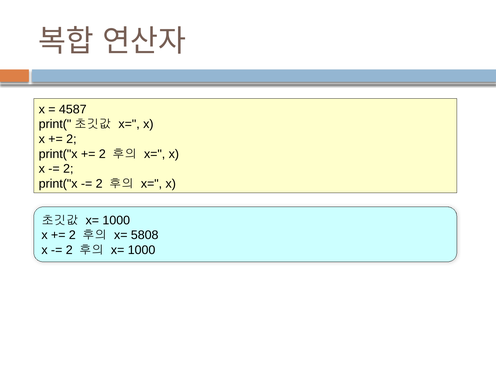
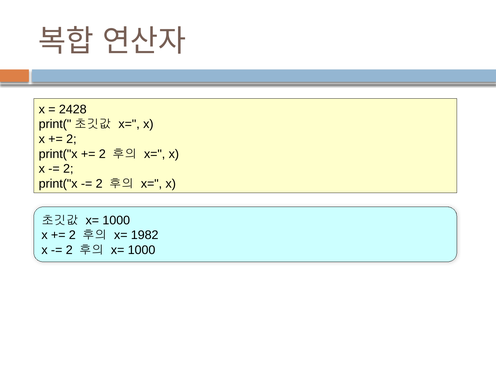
4587: 4587 -> 2428
5808: 5808 -> 1982
